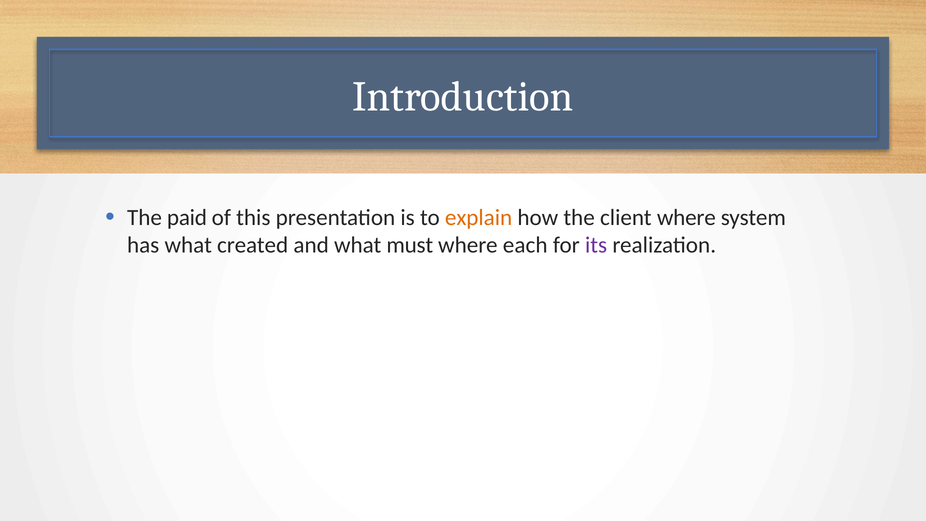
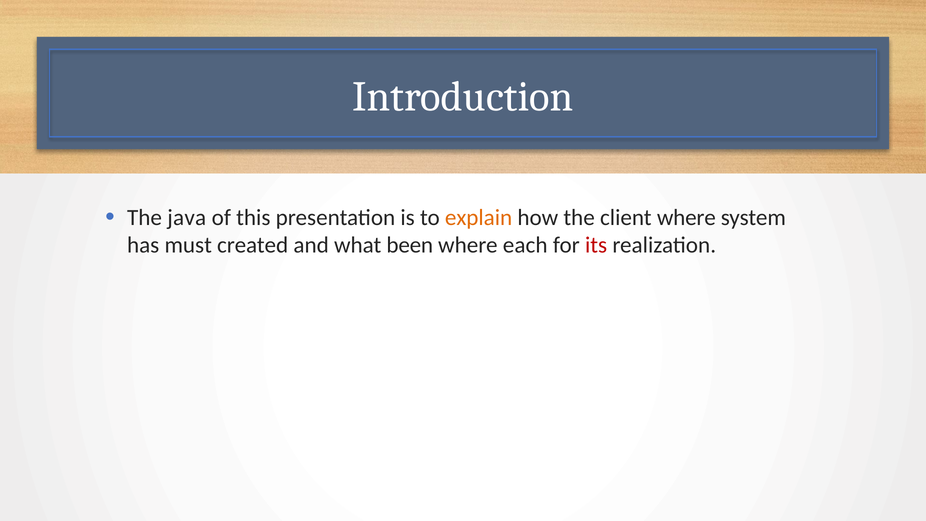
paid: paid -> java
has what: what -> must
must: must -> been
its colour: purple -> red
